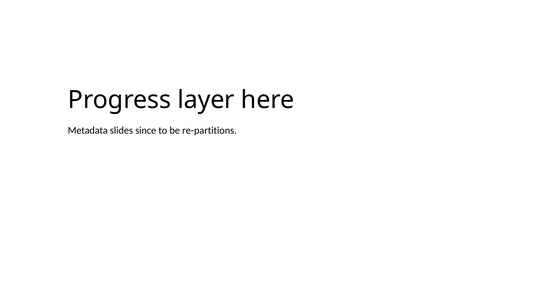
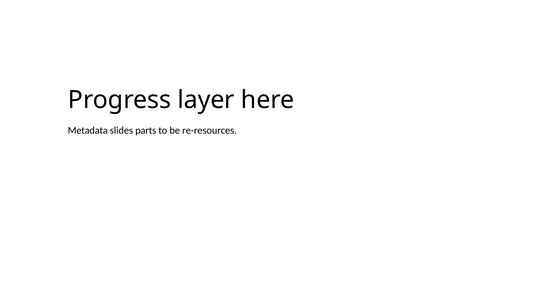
since: since -> parts
re-partitions: re-partitions -> re-resources
